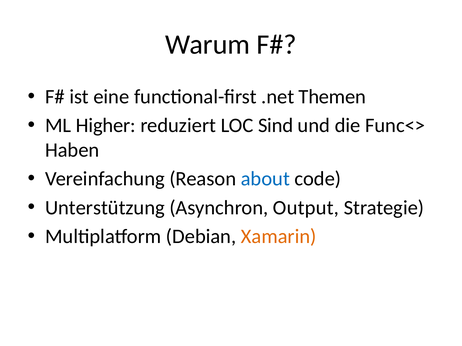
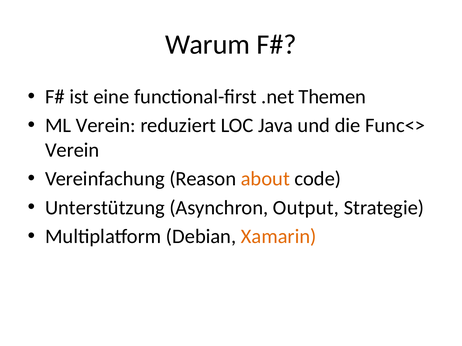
ML Higher: Higher -> Verein
Sind: Sind -> Java
Haben at (72, 150): Haben -> Verein
about colour: blue -> orange
